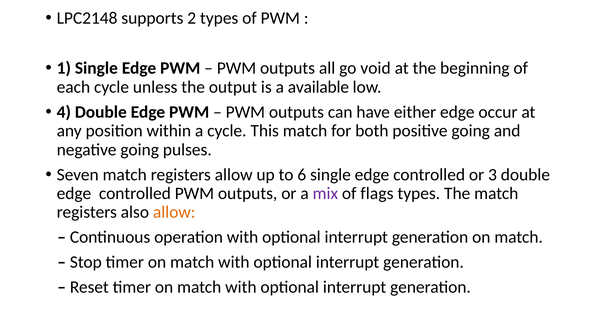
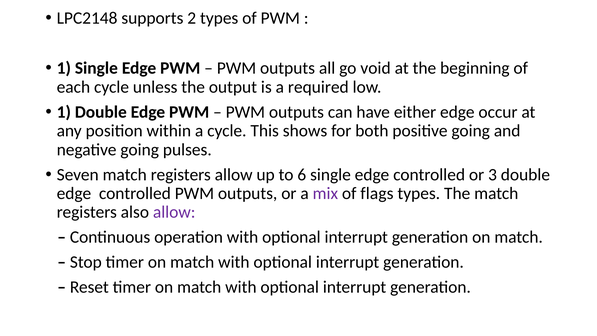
available: available -> required
4 at (64, 112): 4 -> 1
This match: match -> shows
allow at (174, 212) colour: orange -> purple
